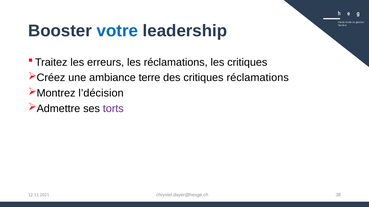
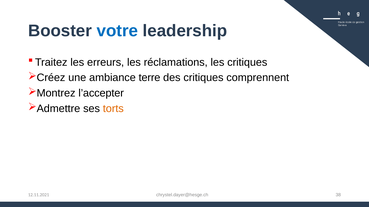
critiques réclamations: réclamations -> comprennent
l’décision: l’décision -> l’accepter
torts colour: purple -> orange
